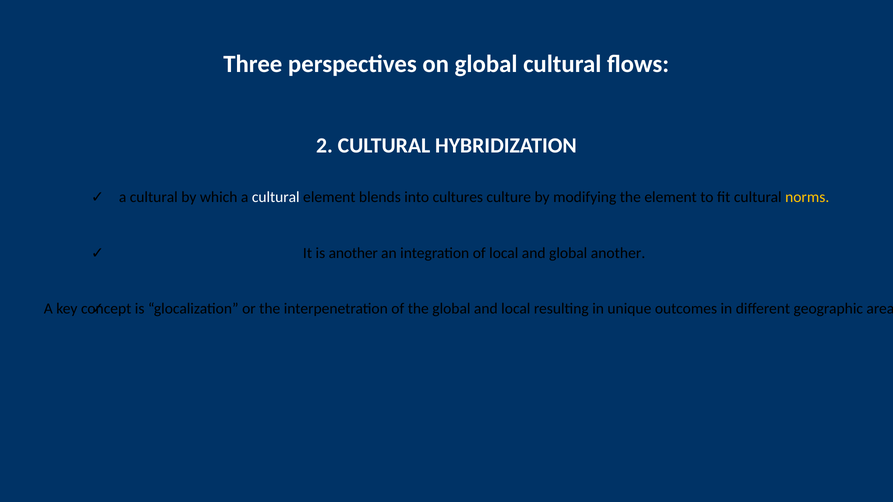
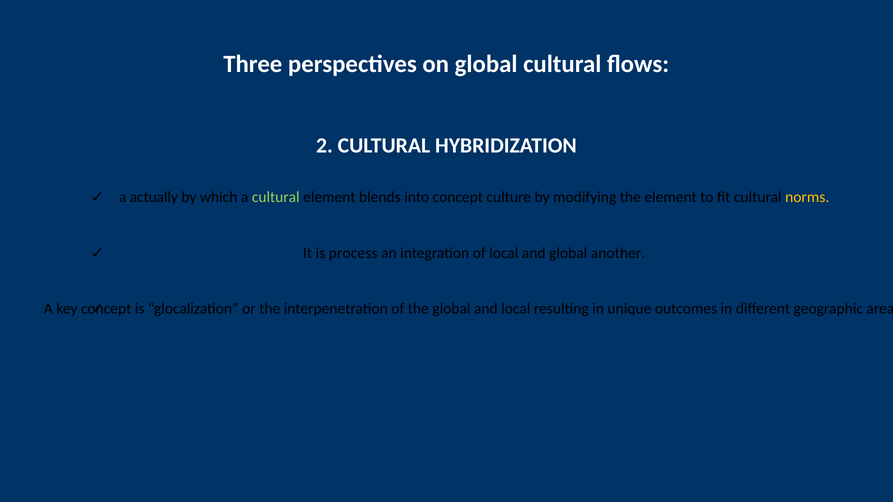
cultural at (154, 197): cultural -> actually
cultural at (276, 197) colour: white -> light green
into cultures: cultures -> concept
is another: another -> process
